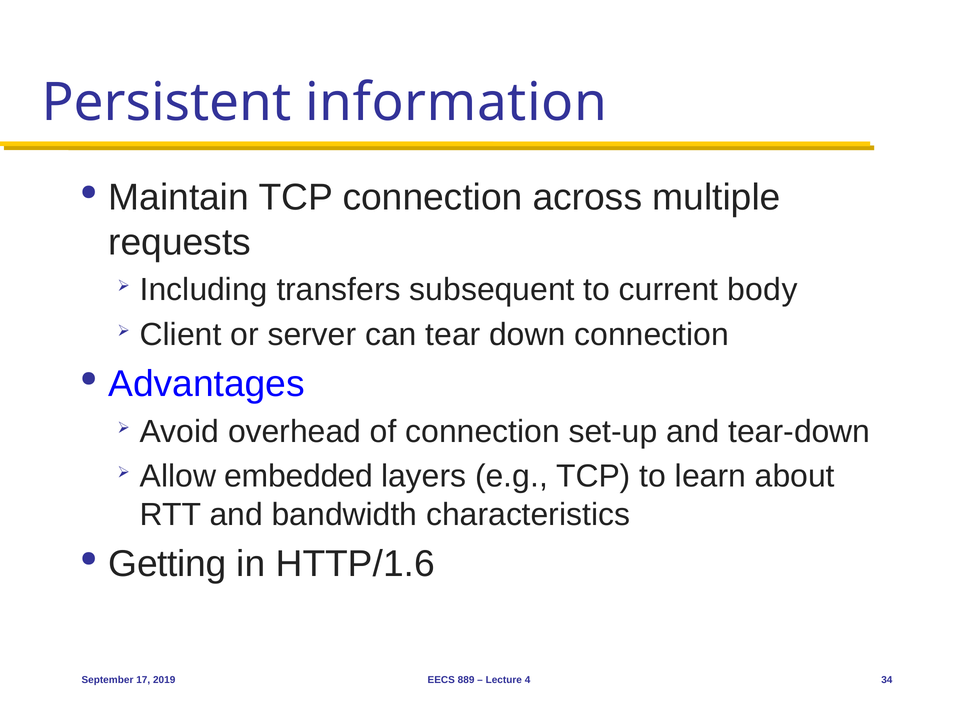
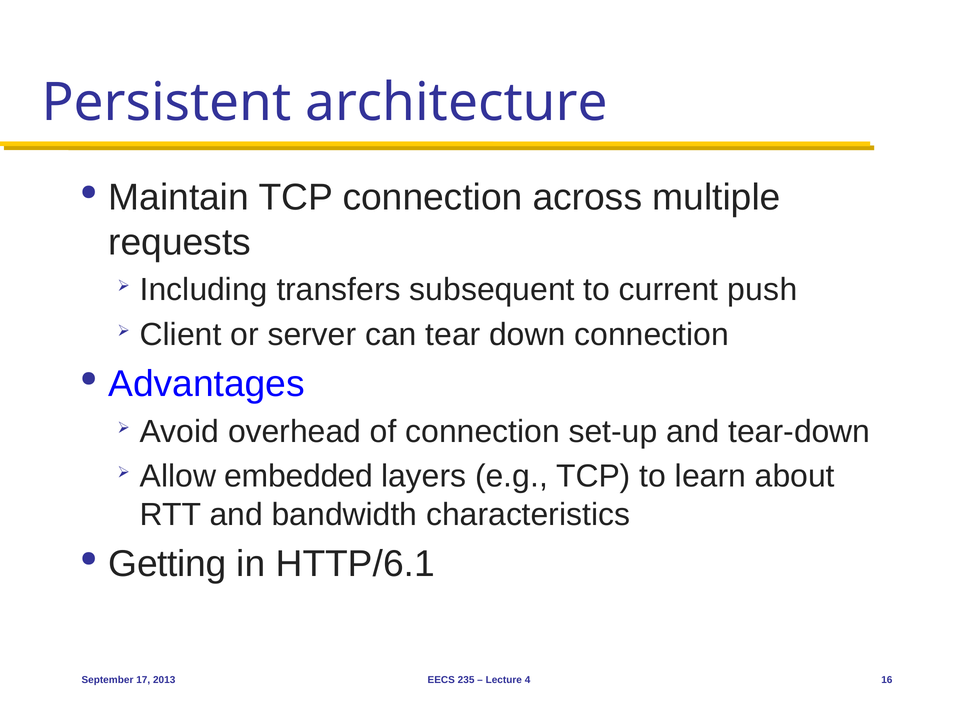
information: information -> architecture
body: body -> push
HTTP/1.6: HTTP/1.6 -> HTTP/6.1
2019: 2019 -> 2013
889: 889 -> 235
34: 34 -> 16
